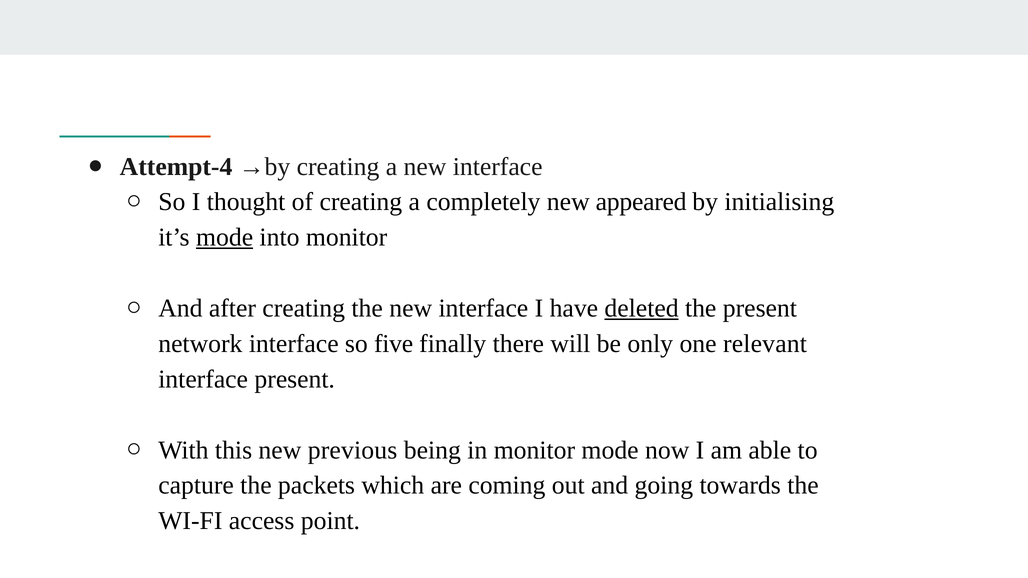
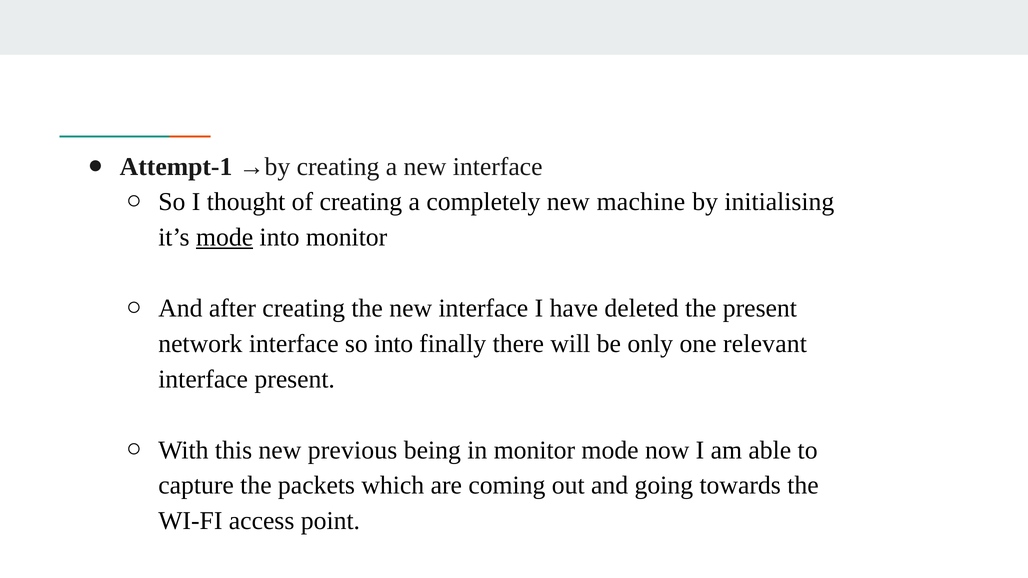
Attempt-4: Attempt-4 -> Attempt-1
appeared: appeared -> machine
deleted underline: present -> none
so five: five -> into
